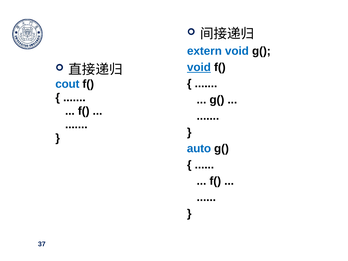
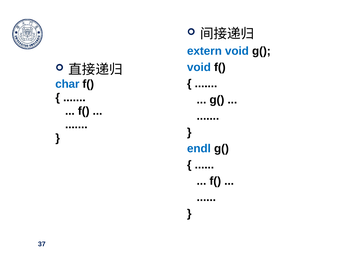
void at (199, 67) underline: present -> none
cout: cout -> char
auto: auto -> endl
